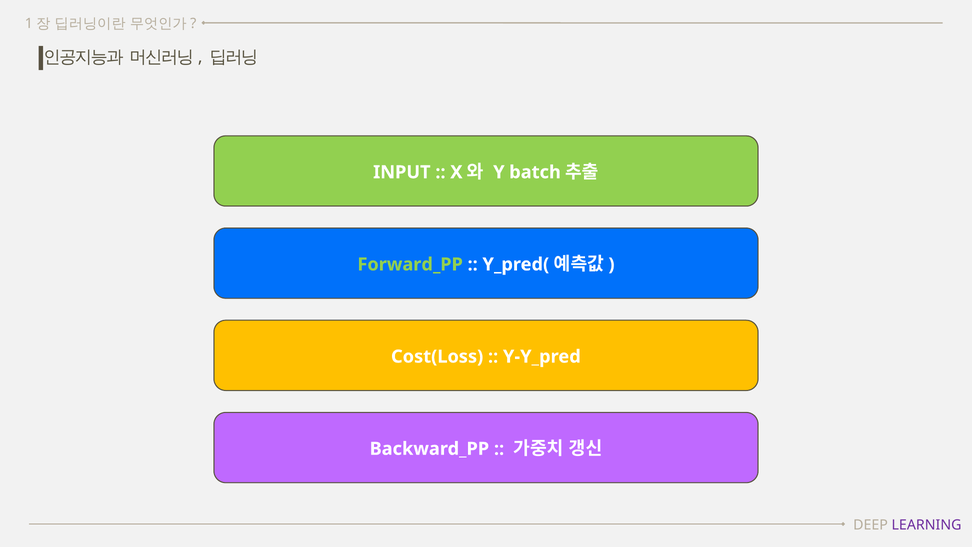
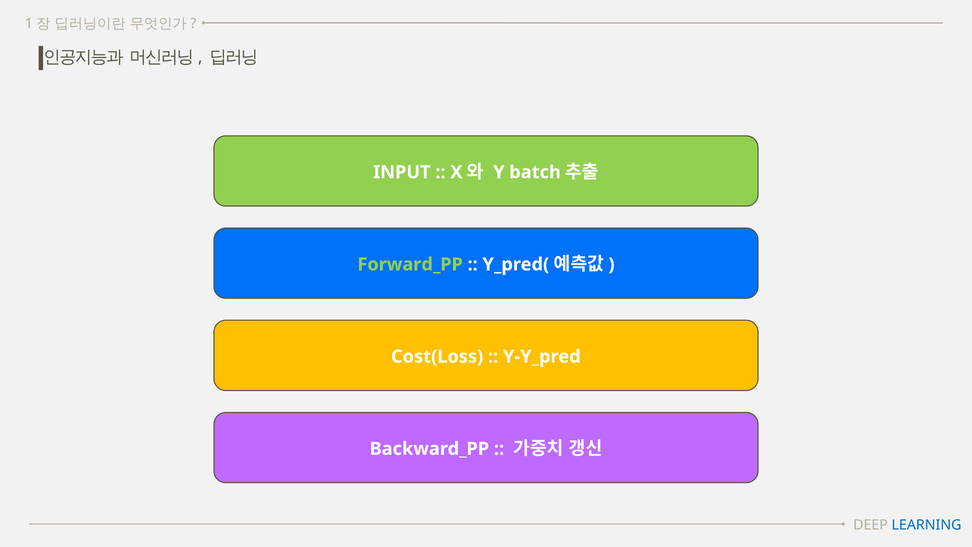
LEARNING colour: purple -> blue
